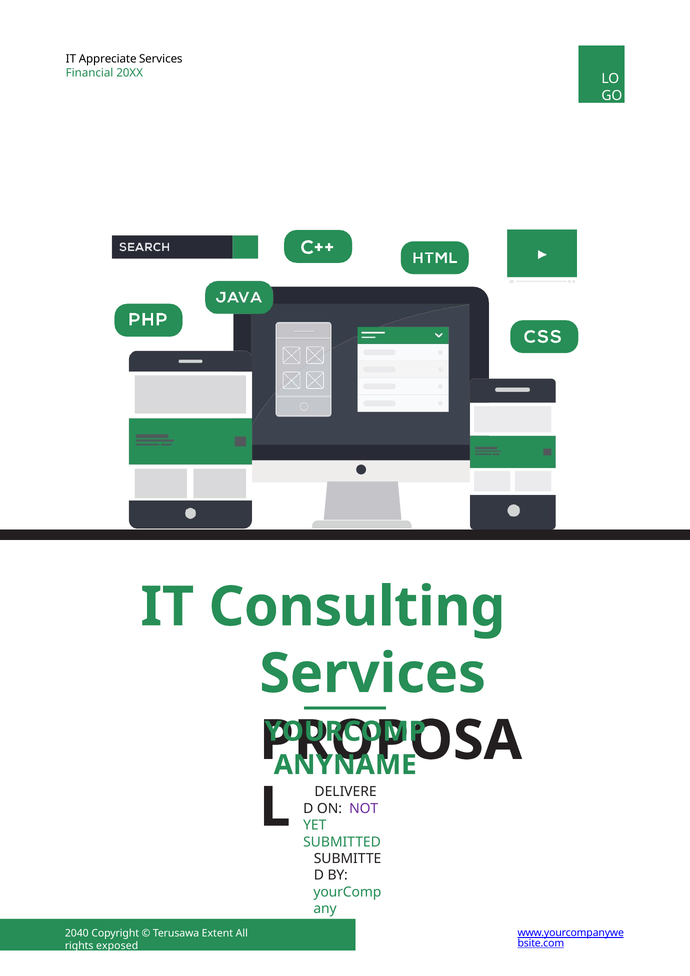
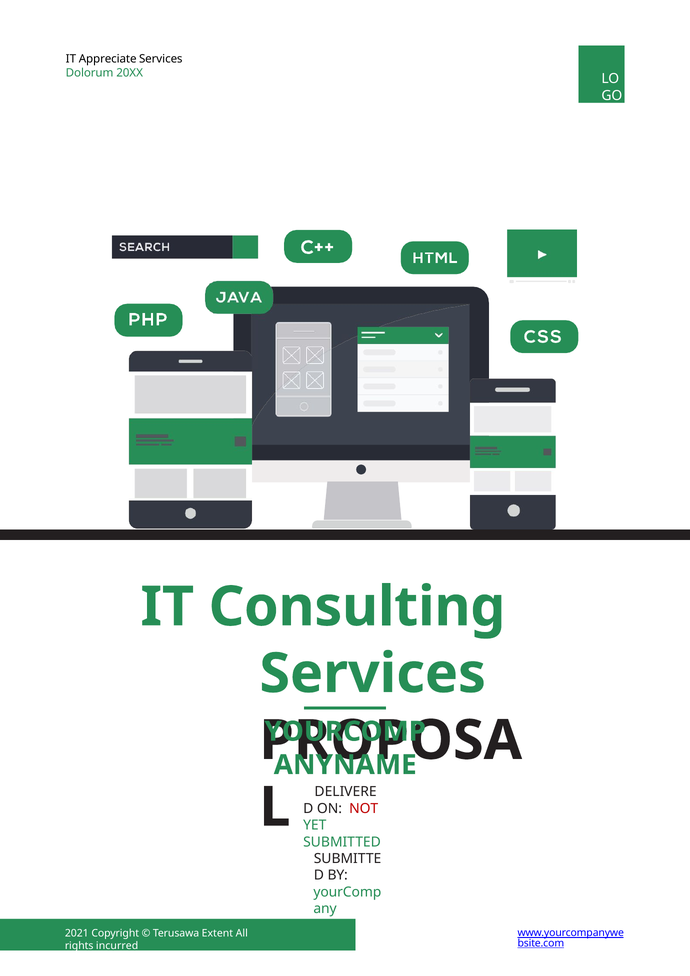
Financial: Financial -> Dolorum
NOT colour: purple -> red
2040: 2040 -> 2021
exposed: exposed -> incurred
